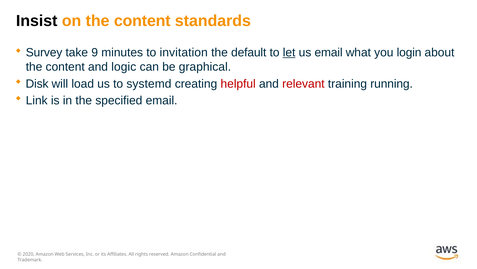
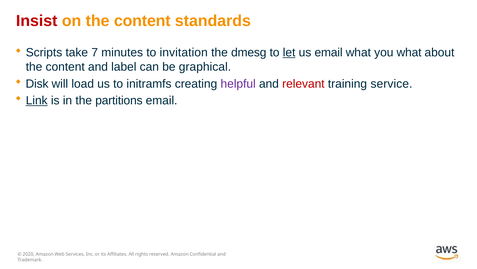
Insist colour: black -> red
Survey: Survey -> Scripts
9: 9 -> 7
default: default -> dmesg
you login: login -> what
logic: logic -> label
systemd: systemd -> initramfs
helpful colour: red -> purple
running: running -> service
Link underline: none -> present
specified: specified -> partitions
